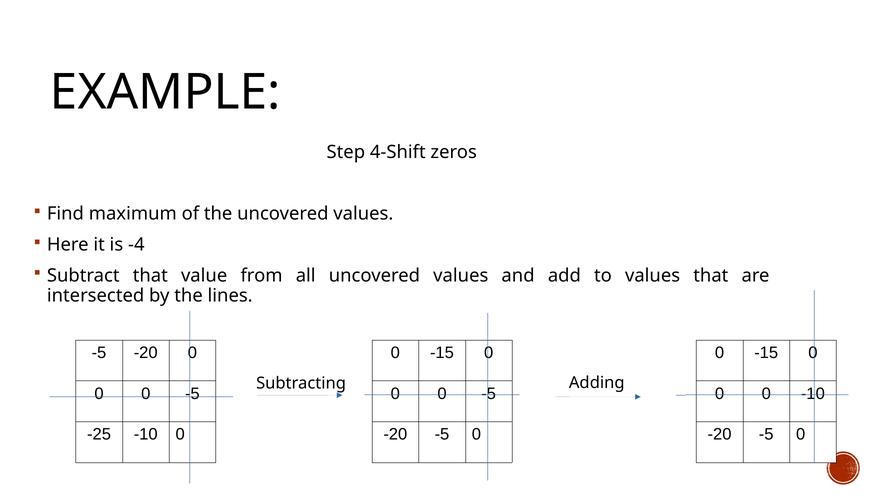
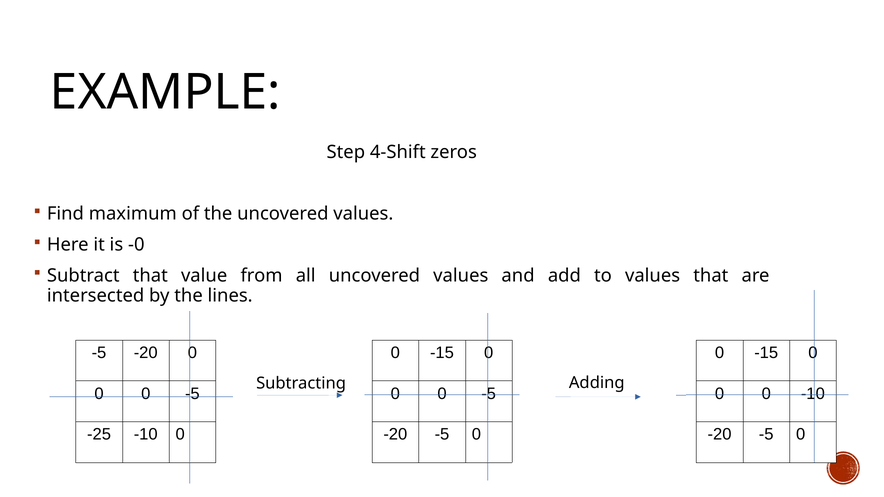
-4: -4 -> -0
